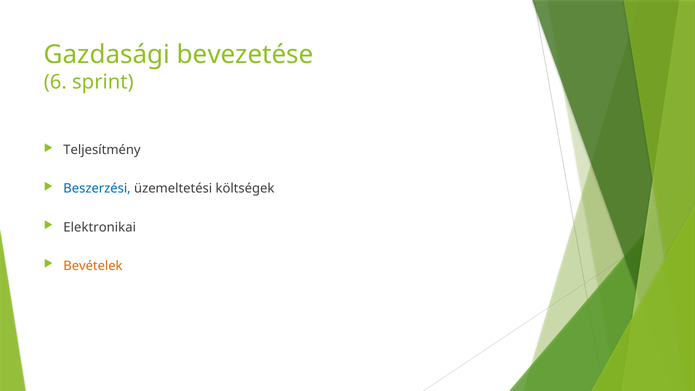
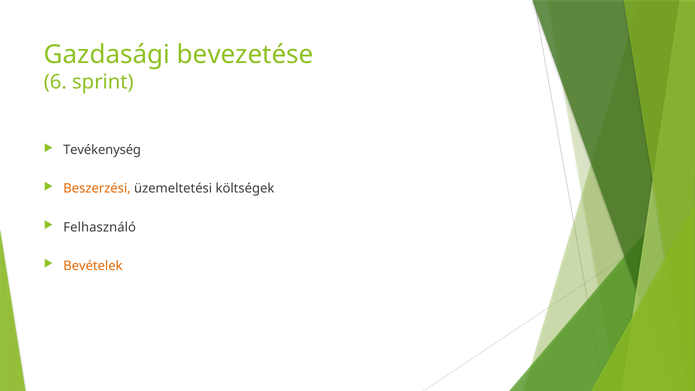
Teljesítmény: Teljesítmény -> Tevékenység
Beszerzési colour: blue -> orange
Elektronikai: Elektronikai -> Felhasználó
